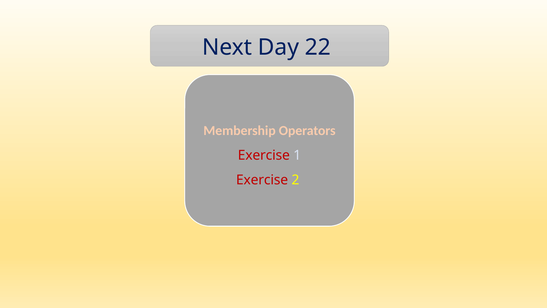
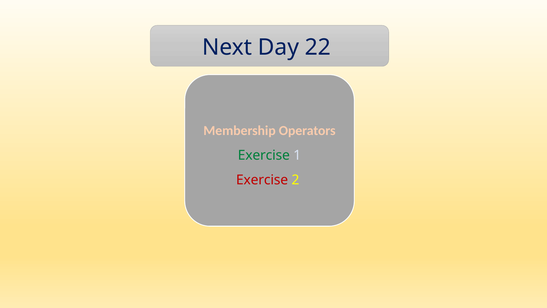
Exercise at (264, 155) colour: red -> green
